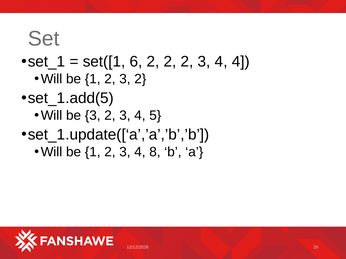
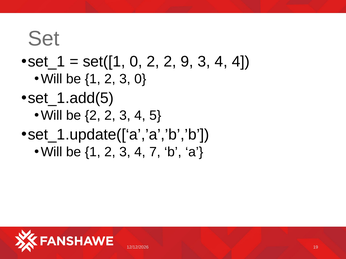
set([1 6: 6 -> 0
2 2 2: 2 -> 9
2 3 2: 2 -> 0
be 3: 3 -> 2
8: 8 -> 7
